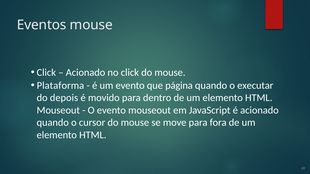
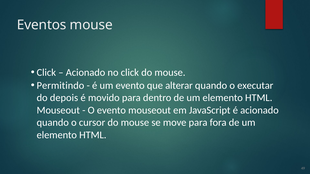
Plataforma: Plataforma -> Permitindo
página: página -> alterar
